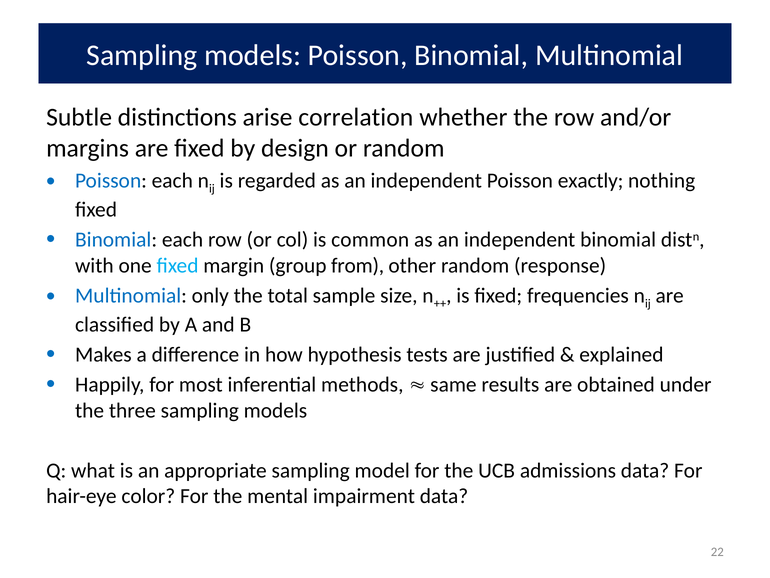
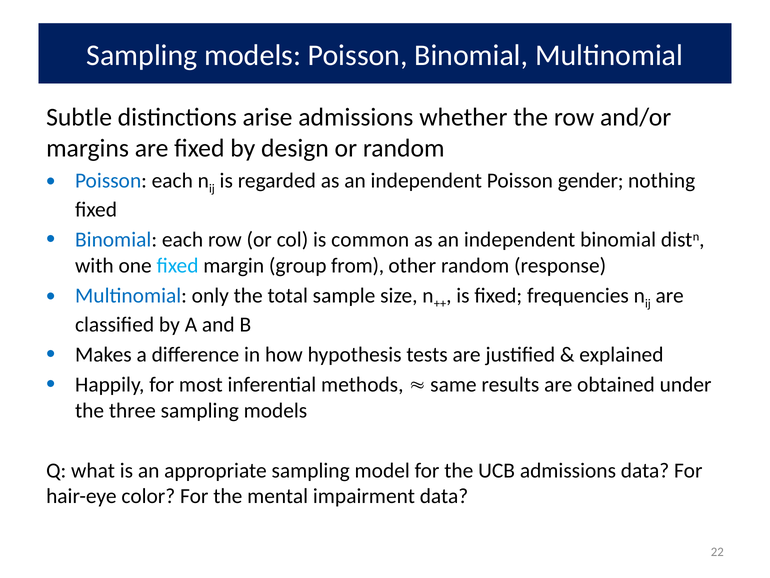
arise correlation: correlation -> admissions
exactly: exactly -> gender
